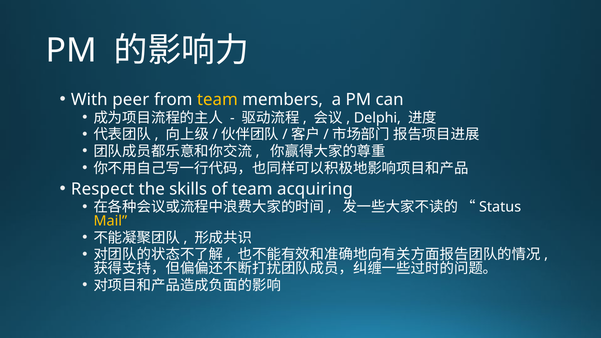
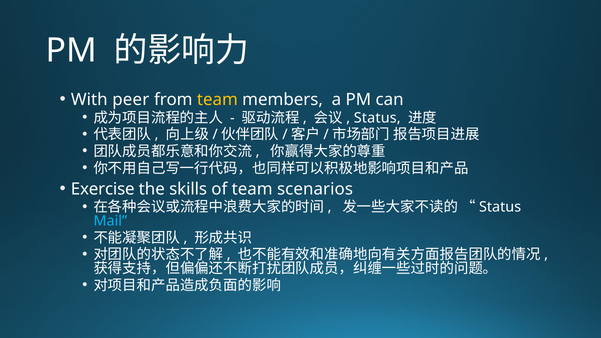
Delphi at (377, 118): Delphi -> Status
Respect: Respect -> Exercise
acquiring: acquiring -> scenarios
Mail colour: yellow -> light blue
